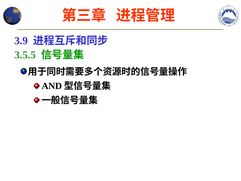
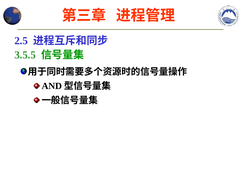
3.9: 3.9 -> 2.5
